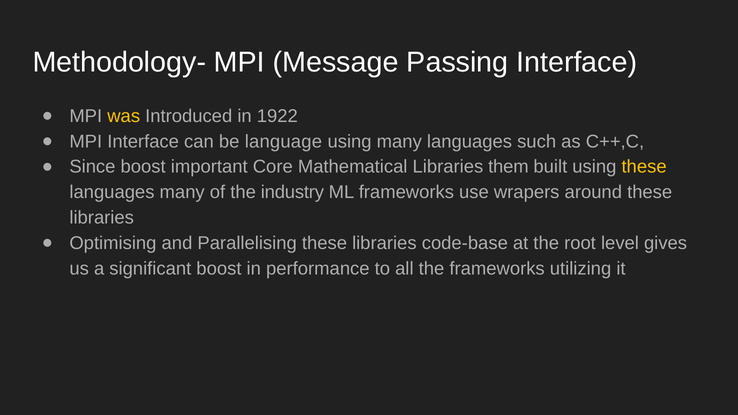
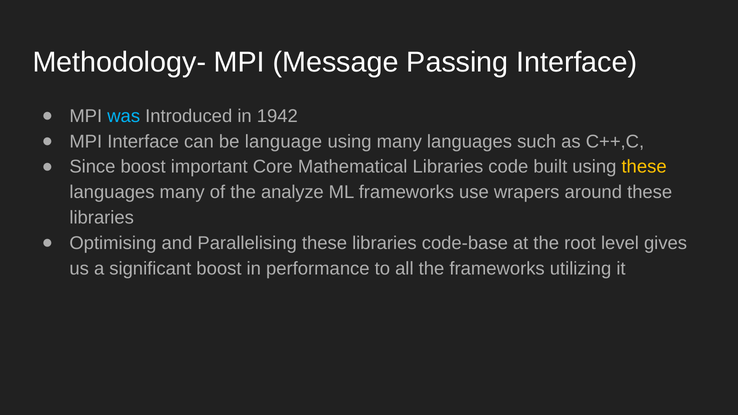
was colour: yellow -> light blue
1922: 1922 -> 1942
them: them -> code
industry: industry -> analyze
